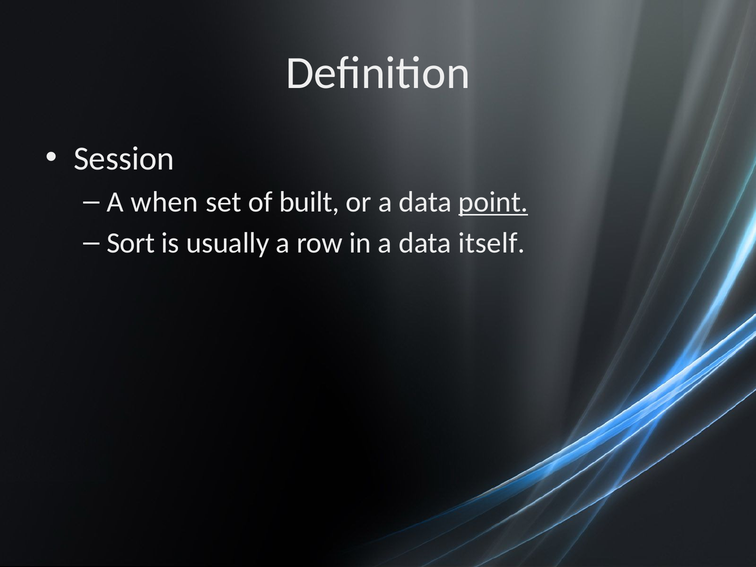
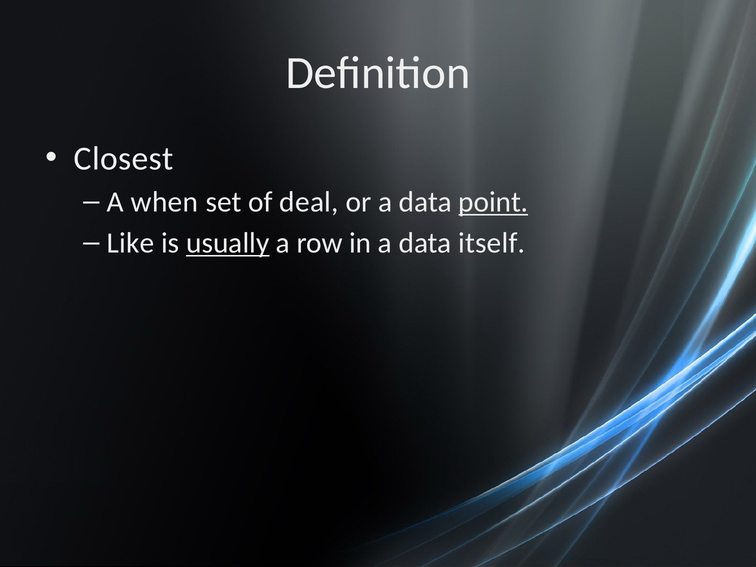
Session: Session -> Closest
built: built -> deal
Sort: Sort -> Like
usually underline: none -> present
